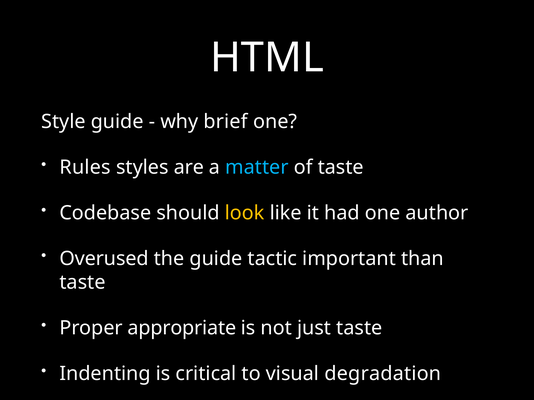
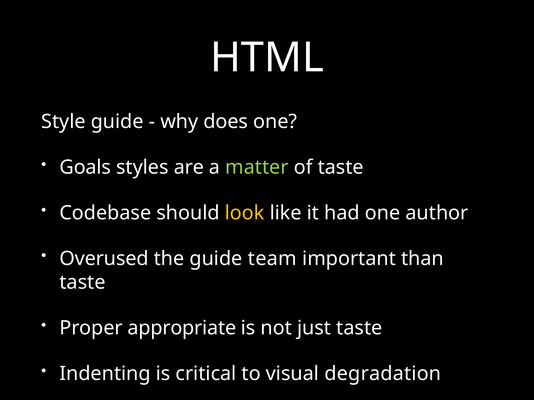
brief: brief -> does
Rules: Rules -> Goals
matter colour: light blue -> light green
tactic: tactic -> team
